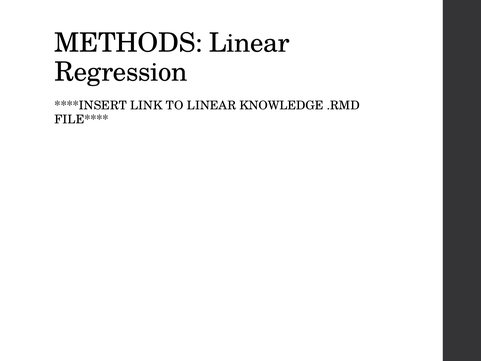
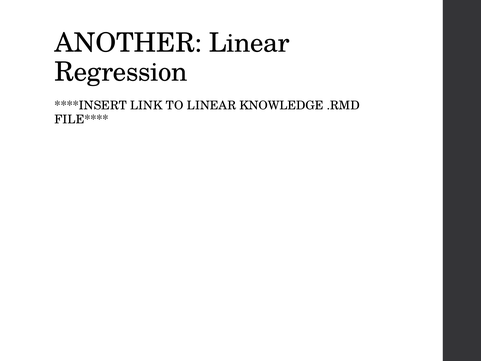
METHODS: METHODS -> ANOTHER
